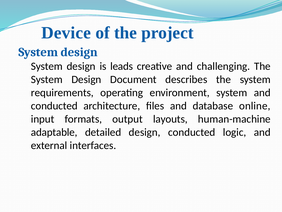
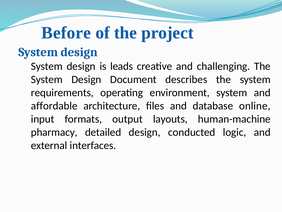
Device: Device -> Before
conducted at (54, 106): conducted -> affordable
adaptable: adaptable -> pharmacy
